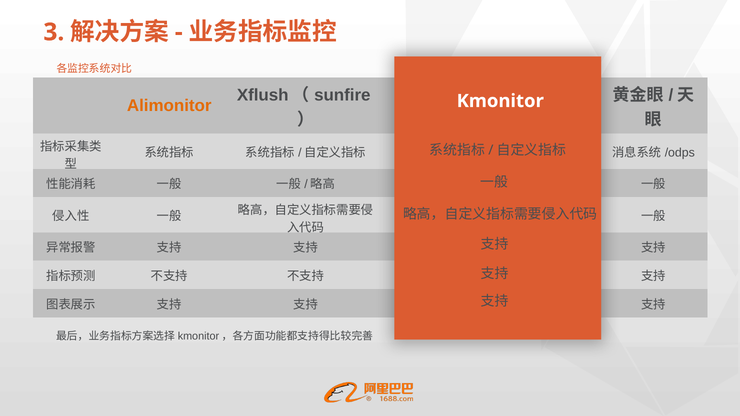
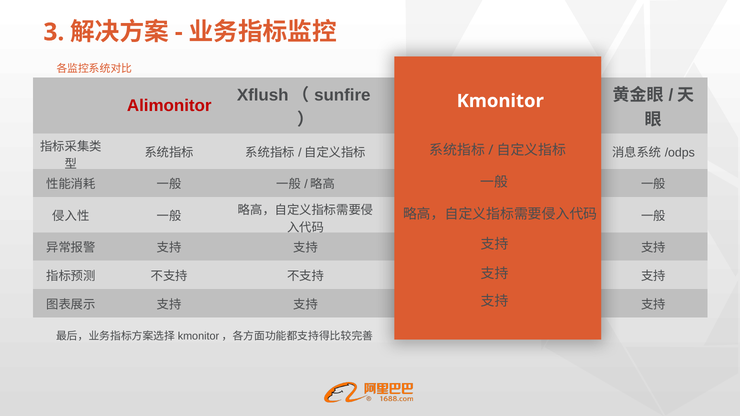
Alimonitor colour: orange -> red
